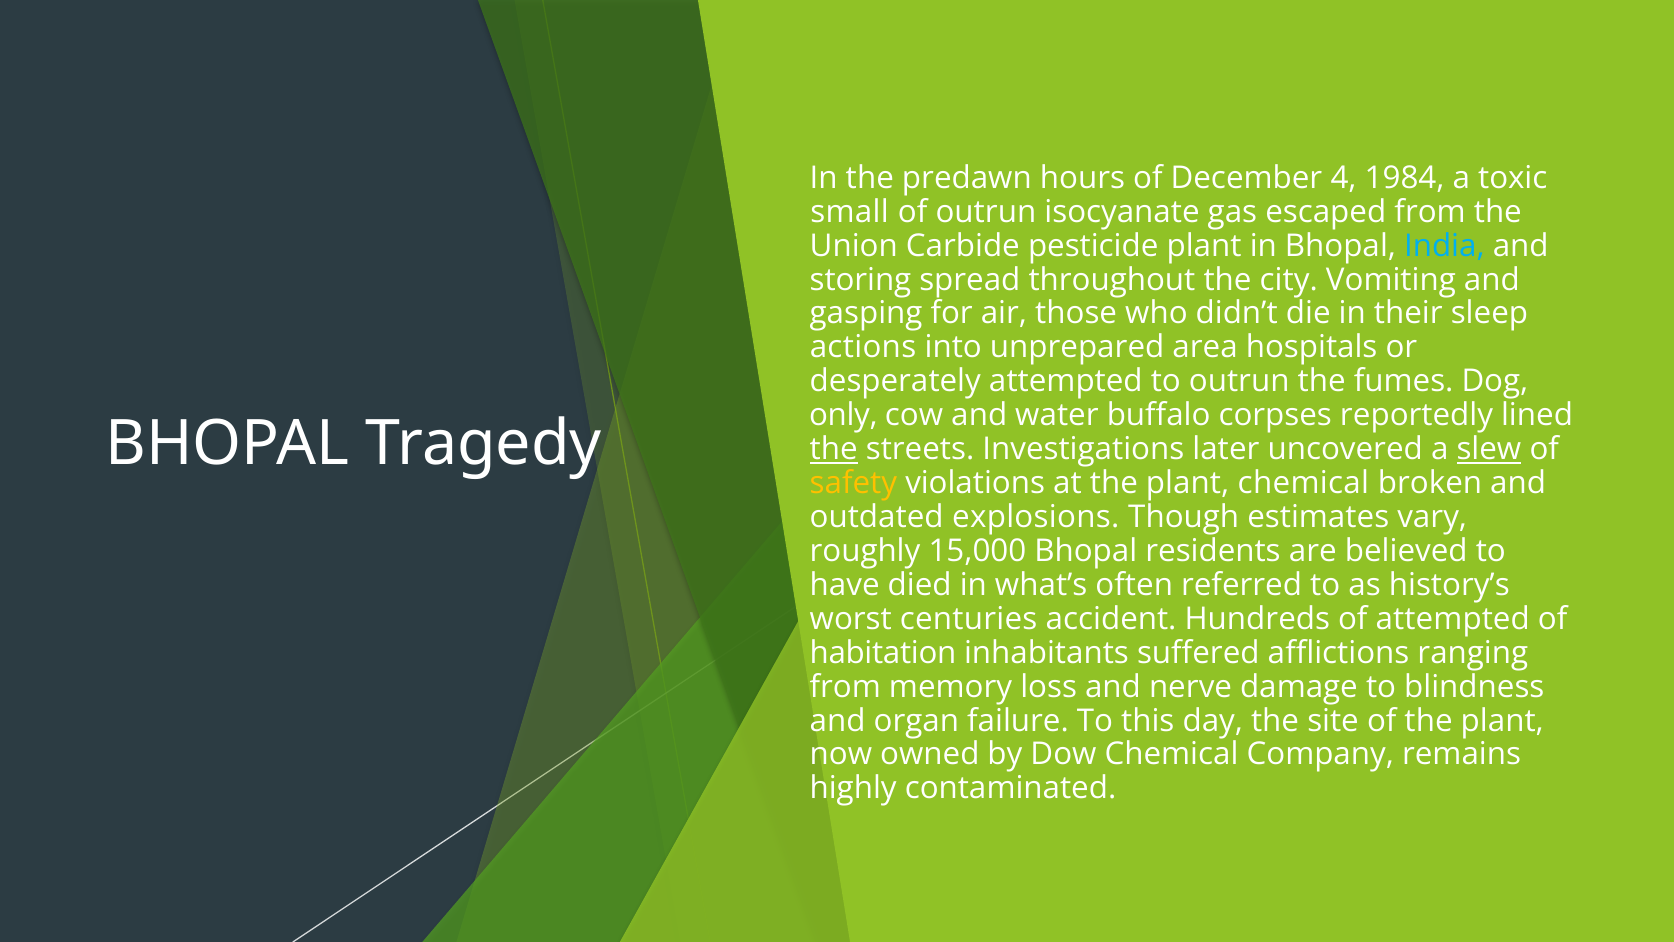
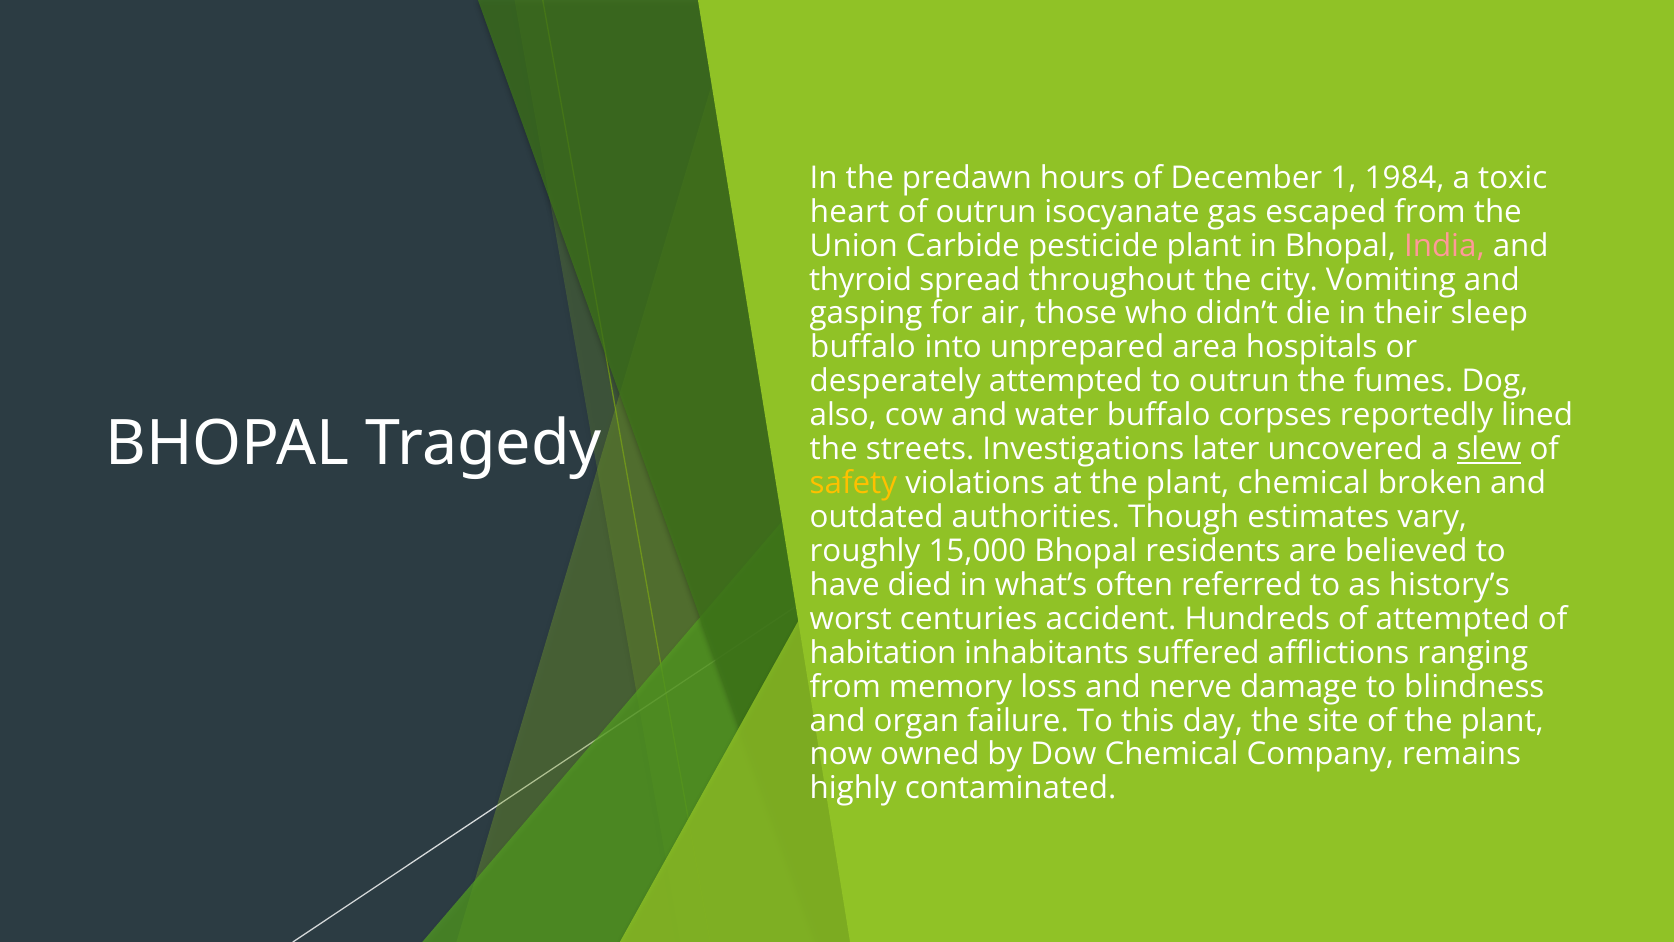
4: 4 -> 1
small: small -> heart
India colour: light blue -> pink
storing: storing -> thyroid
actions at (863, 347): actions -> buffalo
only: only -> also
the at (834, 449) underline: present -> none
explosions: explosions -> authorities
